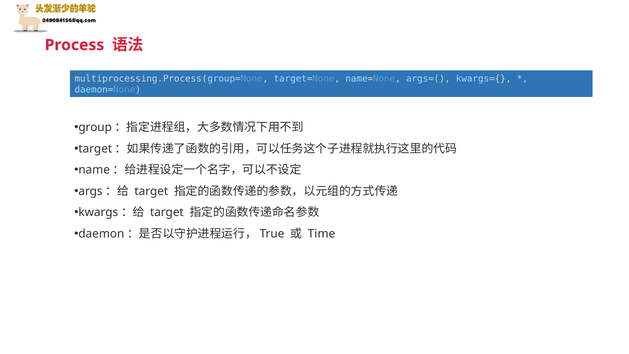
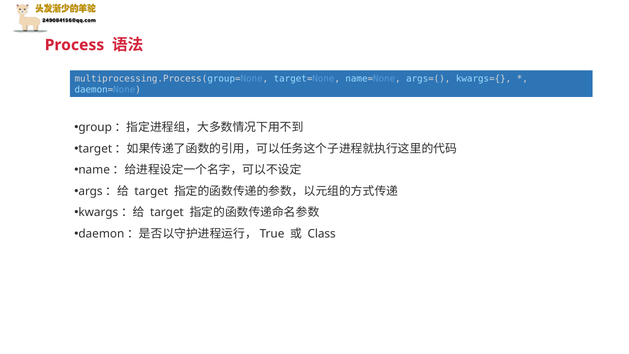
Time: Time -> Class
